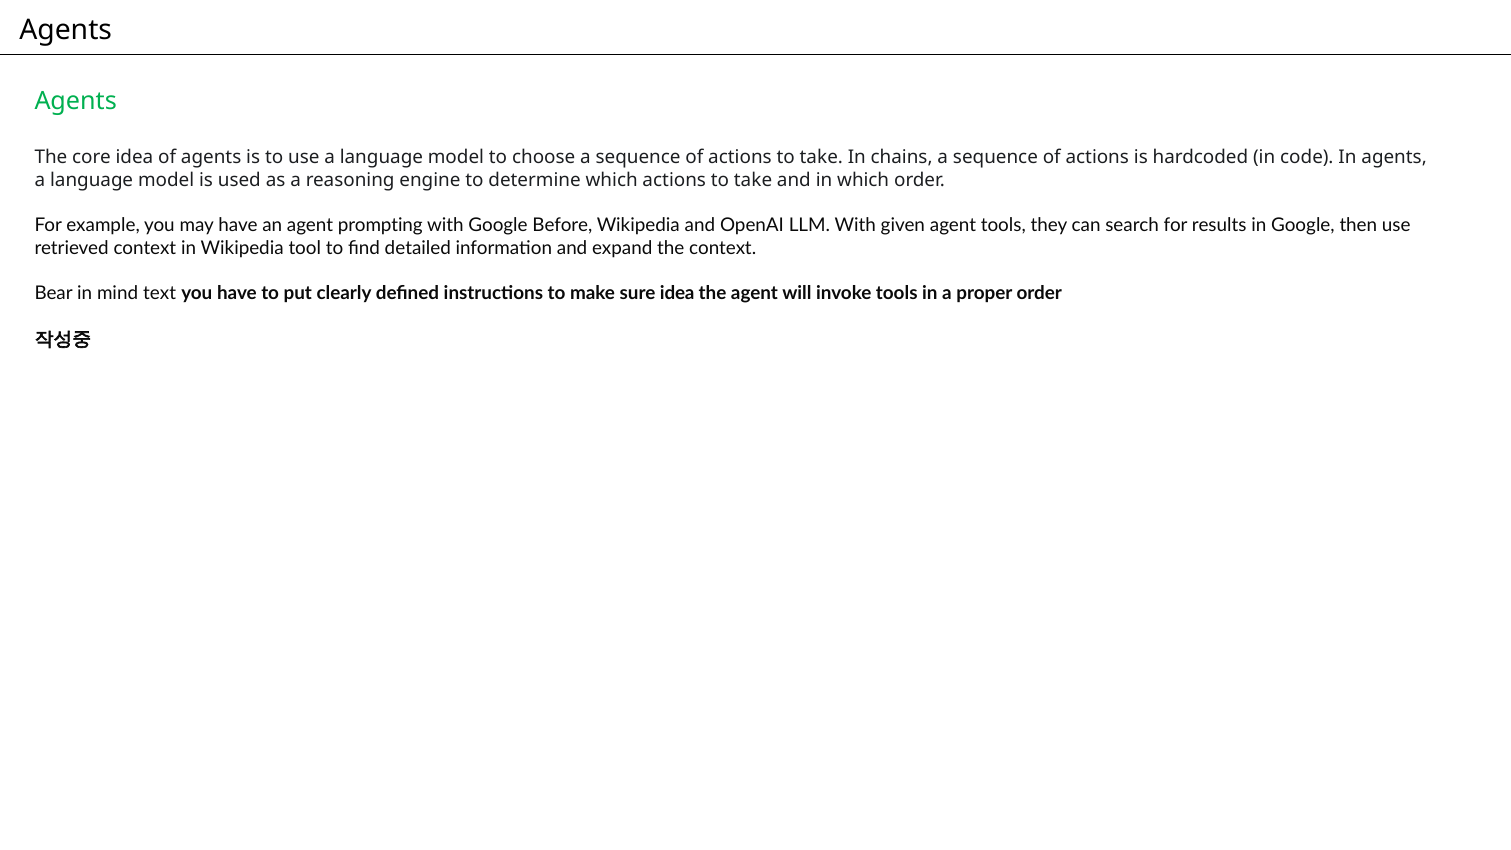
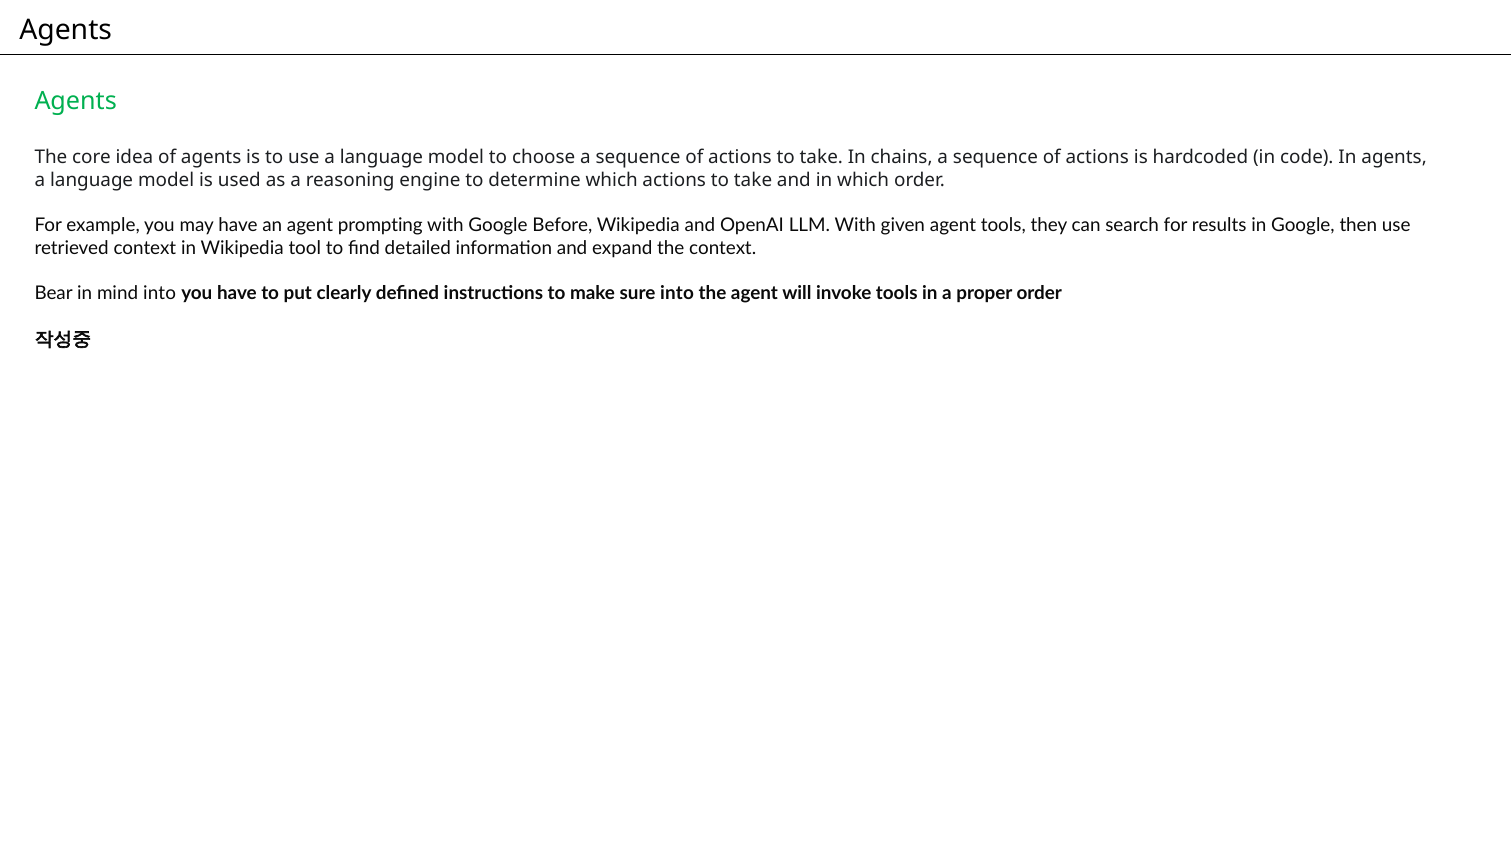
mind text: text -> into
sure idea: idea -> into
